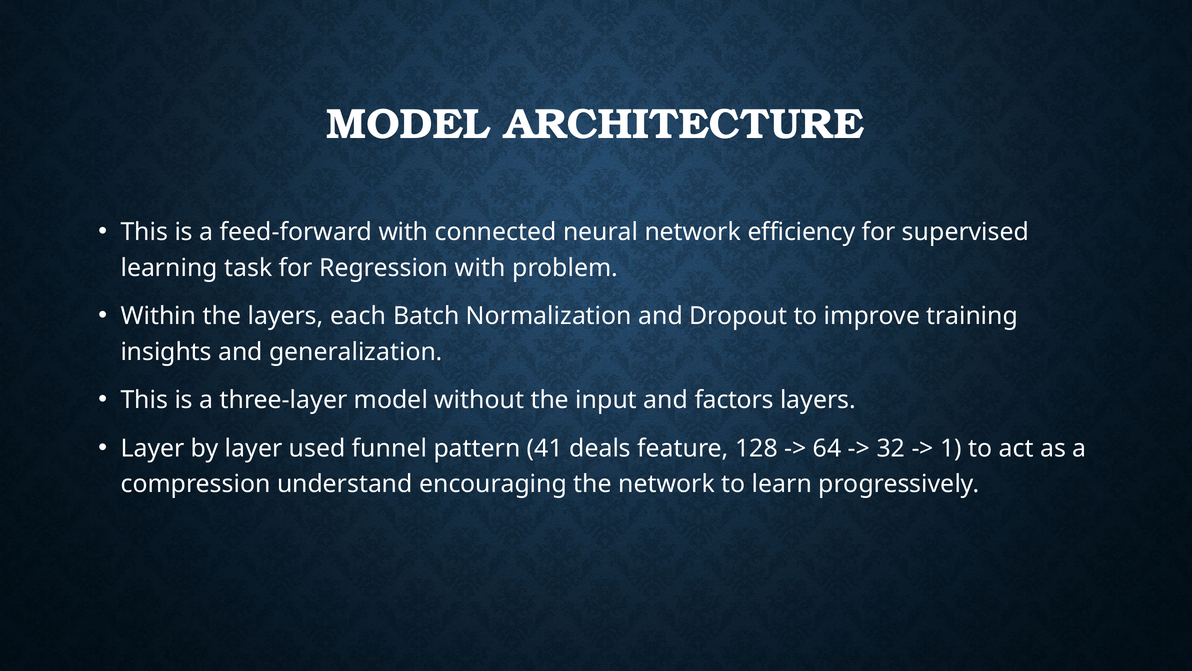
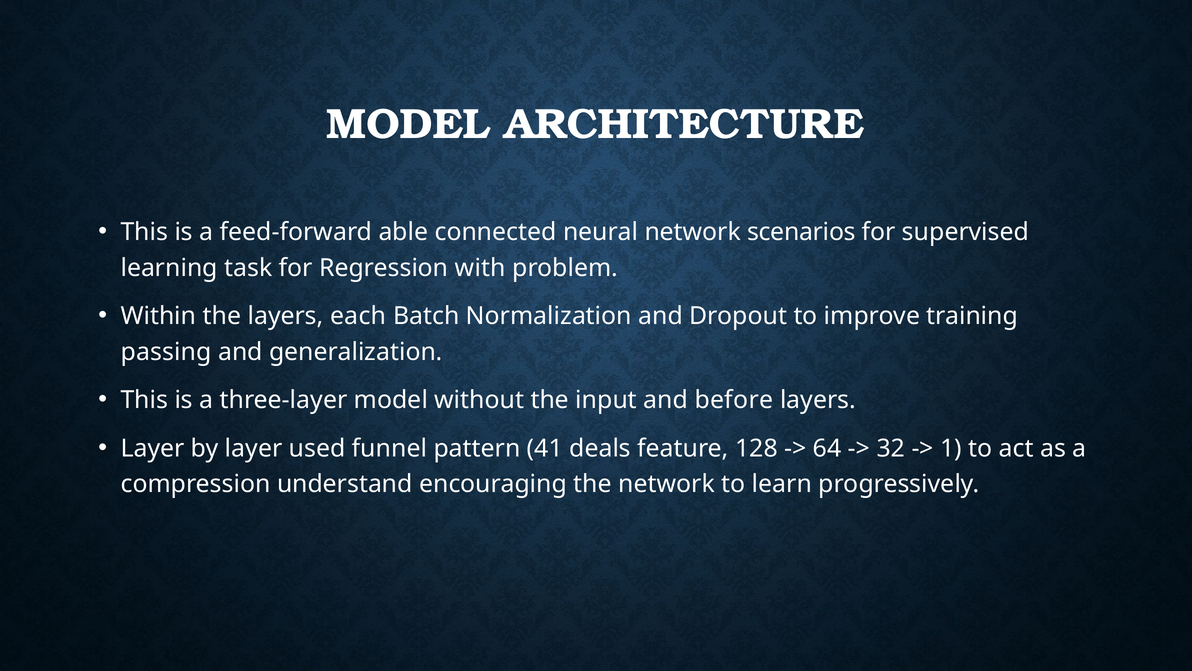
feed-forward with: with -> able
efficiency: efficiency -> scenarios
insights: insights -> passing
factors: factors -> before
